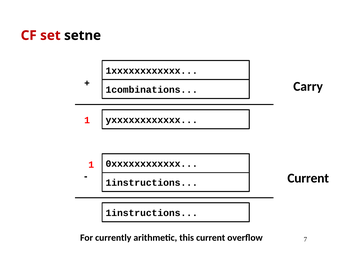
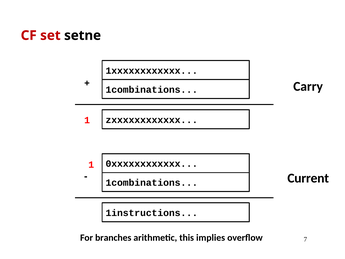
yxxxxxxxxxxxx: yxxxxxxxxxxxx -> zxxxxxxxxxxxx
1instructions at (152, 183): 1instructions -> 1combinations
currently: currently -> branches
this current: current -> implies
